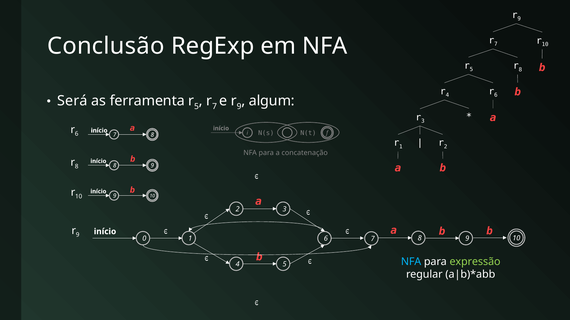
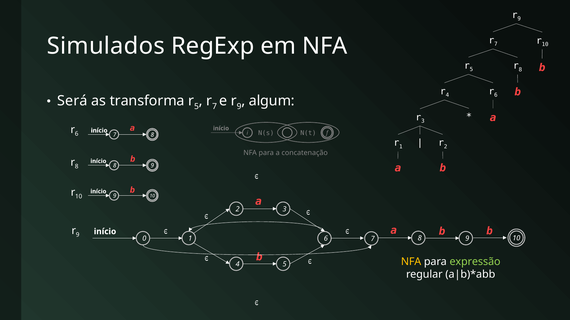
Conclusão: Conclusão -> Simulados
ferramenta: ferramenta -> transforma
NFA at (411, 262) colour: light blue -> yellow
